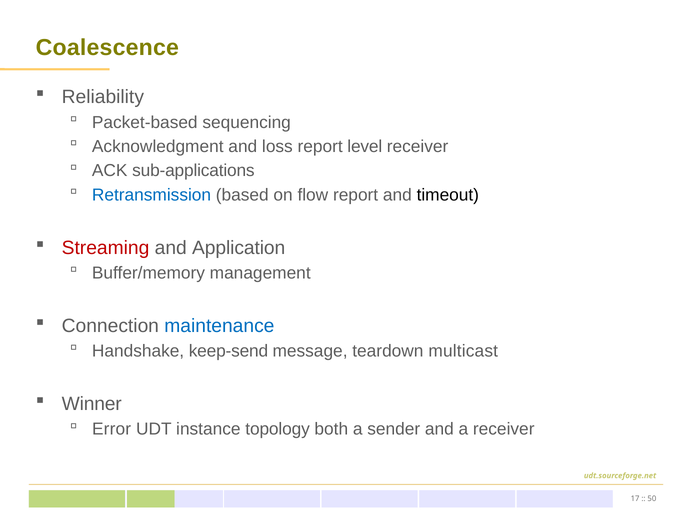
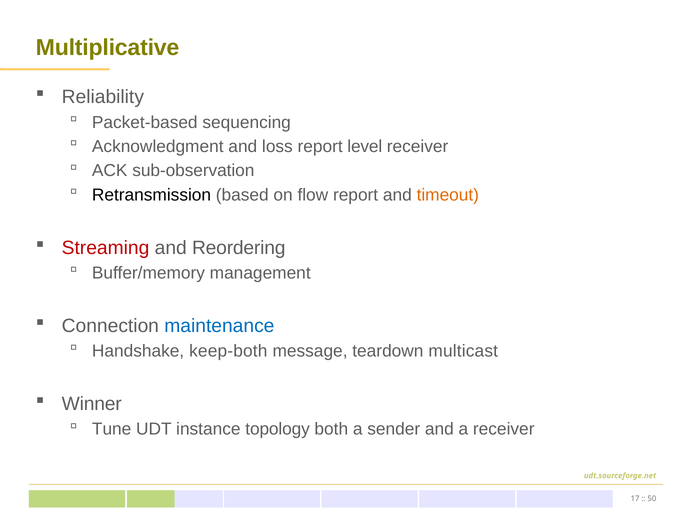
Coalescence: Coalescence -> Multiplicative
sub-applications: sub-applications -> sub-observation
Retransmission colour: blue -> black
timeout colour: black -> orange
Application: Application -> Reordering
keep-send: keep-send -> keep-both
Error: Error -> Tune
